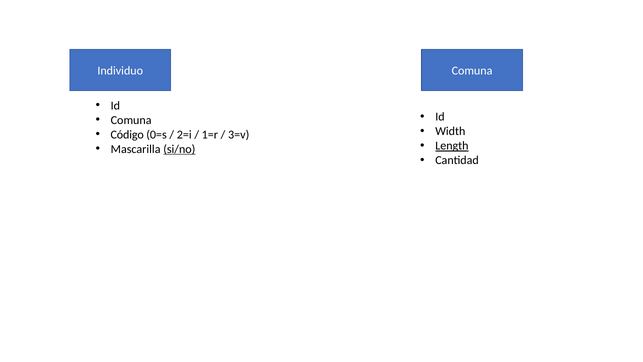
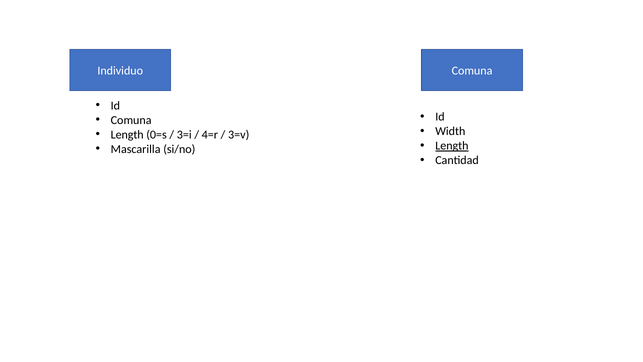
Código at (127, 134): Código -> Length
2=i: 2=i -> 3=i
1=r: 1=r -> 4=r
si/no underline: present -> none
